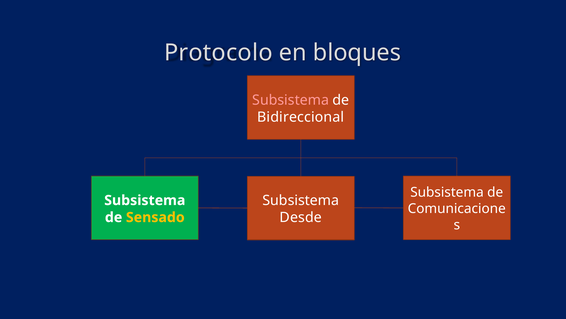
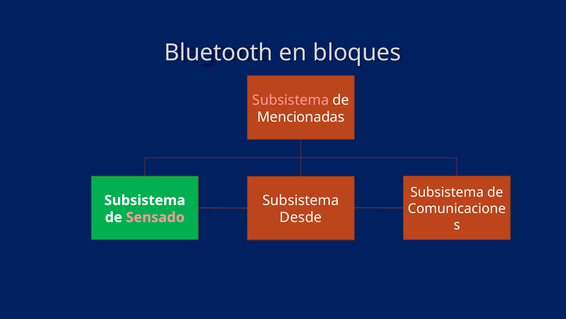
Protocolo: Protocolo -> Bluetooth
Bidireccional: Bidireccional -> Mencionadas
Sensado colour: yellow -> pink
